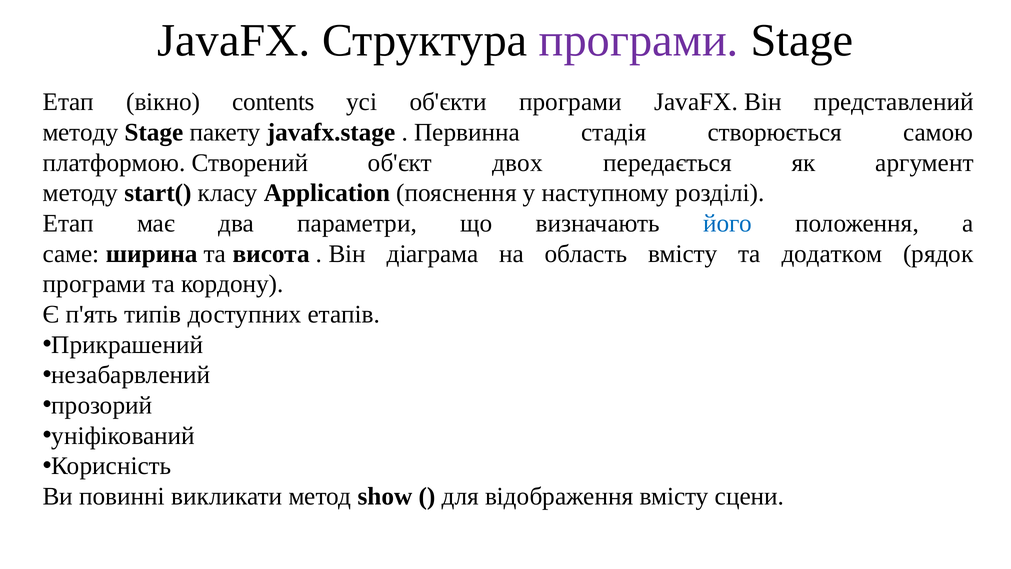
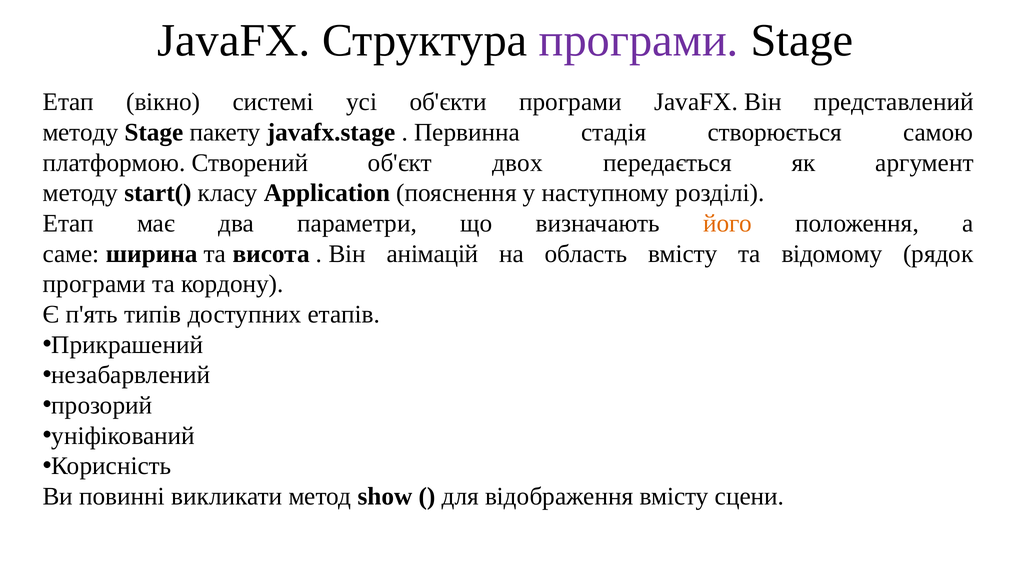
contents: contents -> системі
його colour: blue -> orange
діаграма: діаграма -> анімацій
додатком: додатком -> відомому
